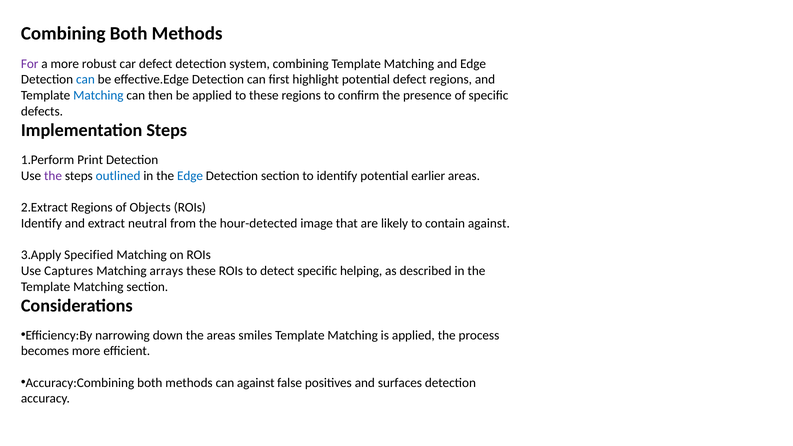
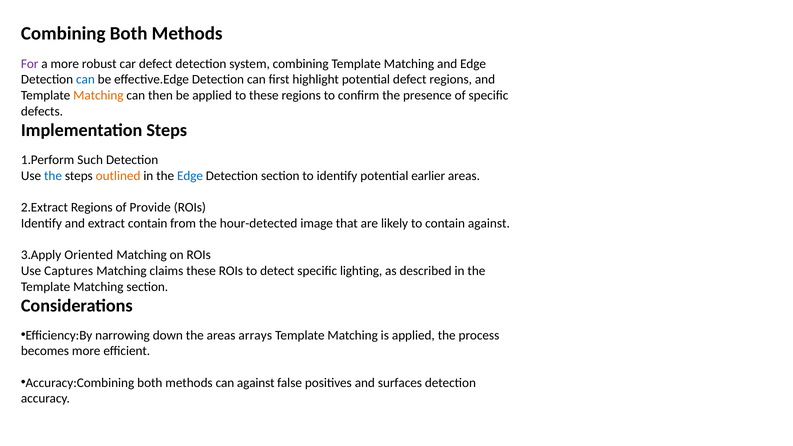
Matching at (98, 95) colour: blue -> orange
Print: Print -> Such
the at (53, 176) colour: purple -> blue
outlined colour: blue -> orange
Objects: Objects -> Provide
extract neutral: neutral -> contain
Specified: Specified -> Oriented
arrays: arrays -> claims
helping: helping -> lighting
smiles: smiles -> arrays
